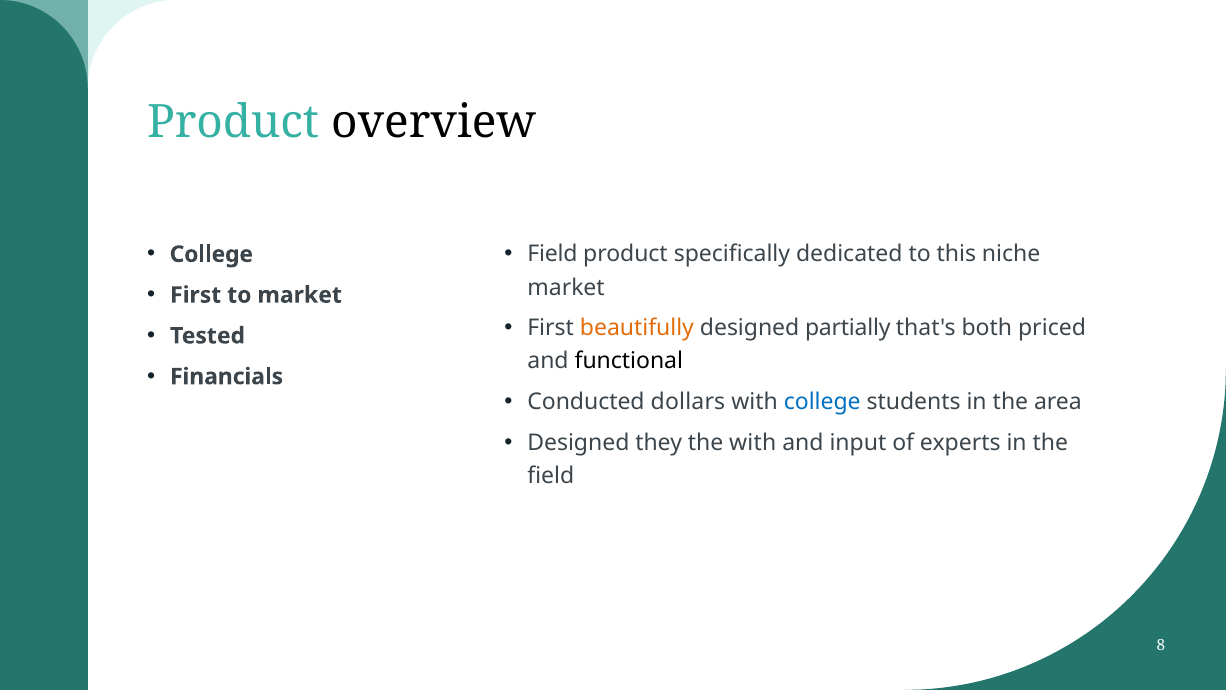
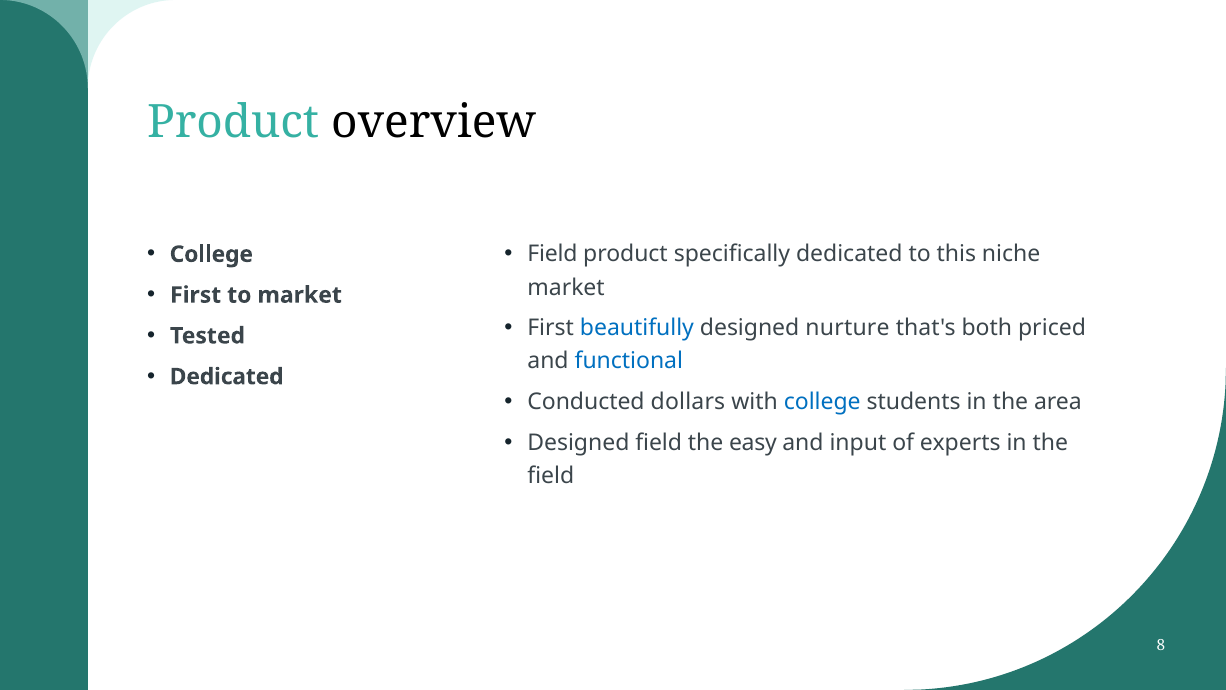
beautifully colour: orange -> blue
partially: partially -> nurture
functional colour: black -> blue
Financials at (227, 376): Financials -> Dedicated
Designed they: they -> field
the with: with -> easy
